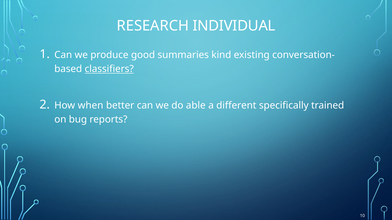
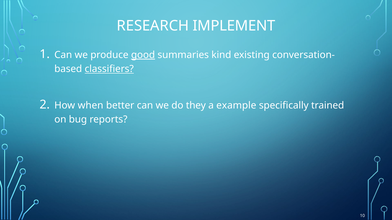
INDIVIDUAL: INDIVIDUAL -> IMPLEMENT
good underline: none -> present
able: able -> they
diﬀerent: diﬀerent -> example
